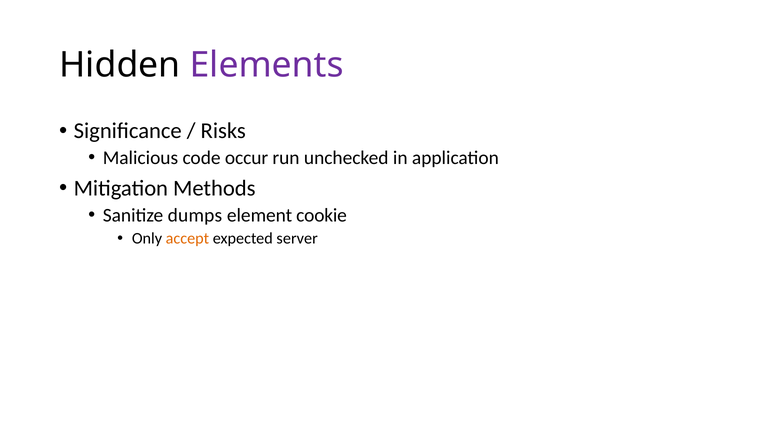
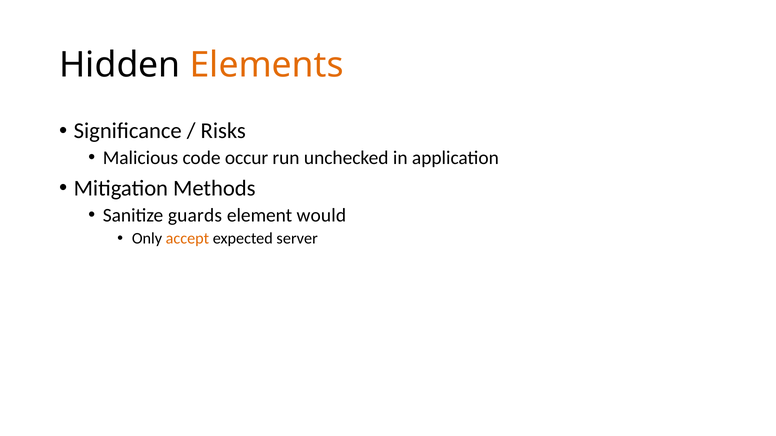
Elements colour: purple -> orange
dumps: dumps -> guards
cookie: cookie -> would
